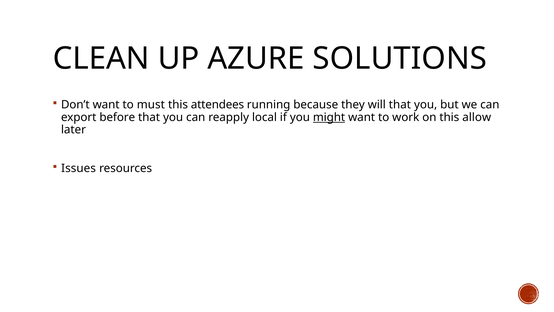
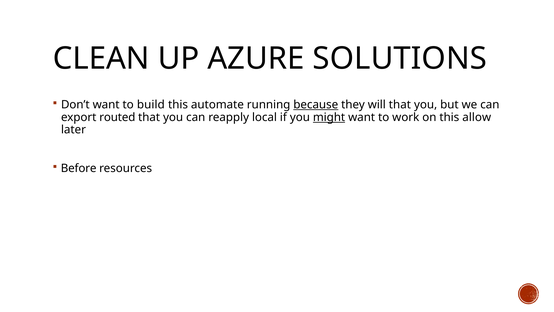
must: must -> build
attendees: attendees -> automate
because underline: none -> present
before: before -> routed
Issues: Issues -> Before
